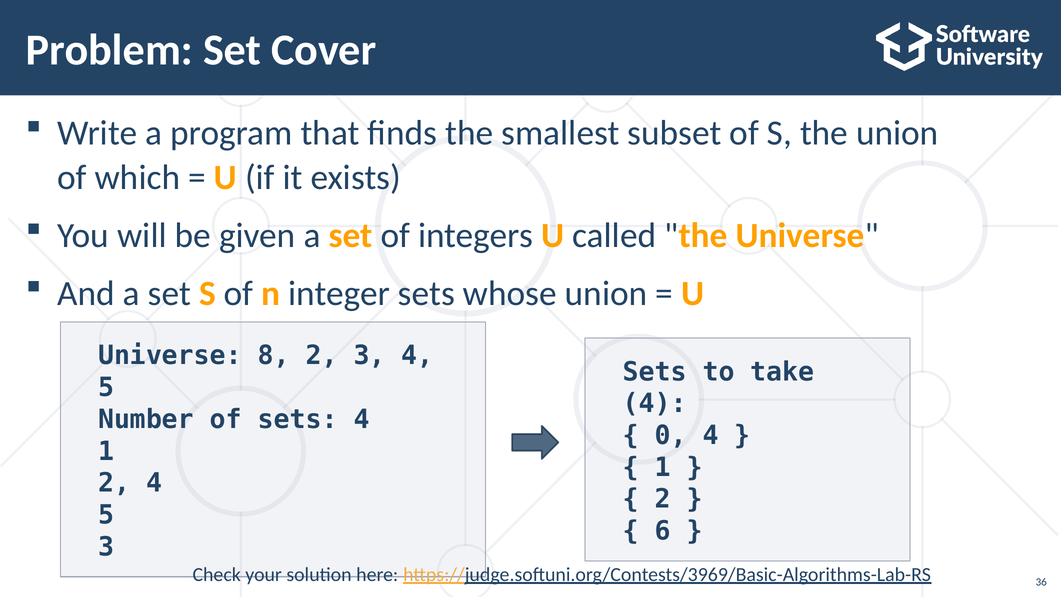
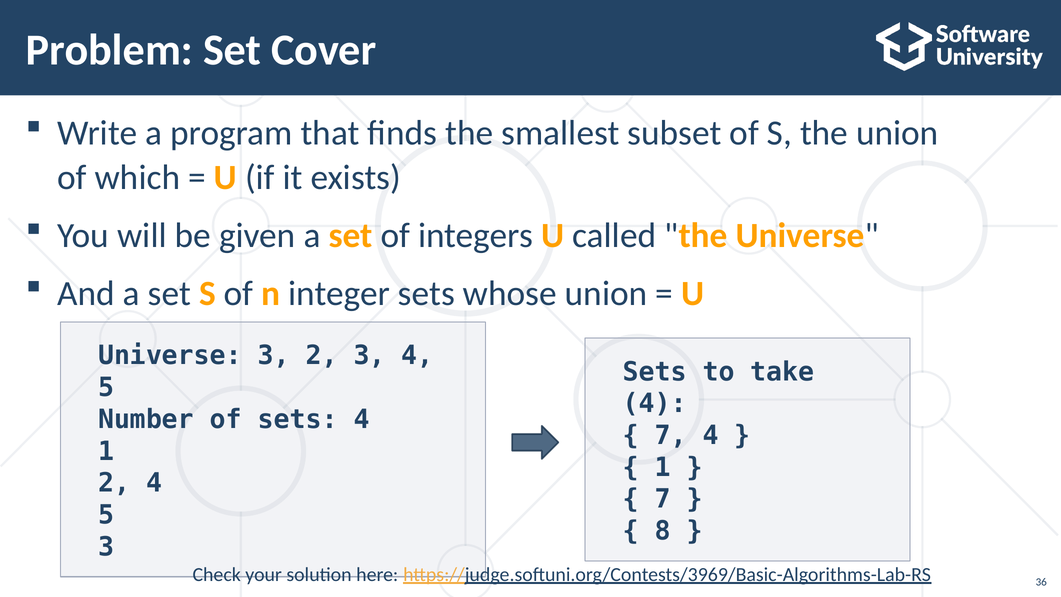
Universe 8: 8 -> 3
0 at (671, 435): 0 -> 7
2 at (663, 499): 2 -> 7
6: 6 -> 8
